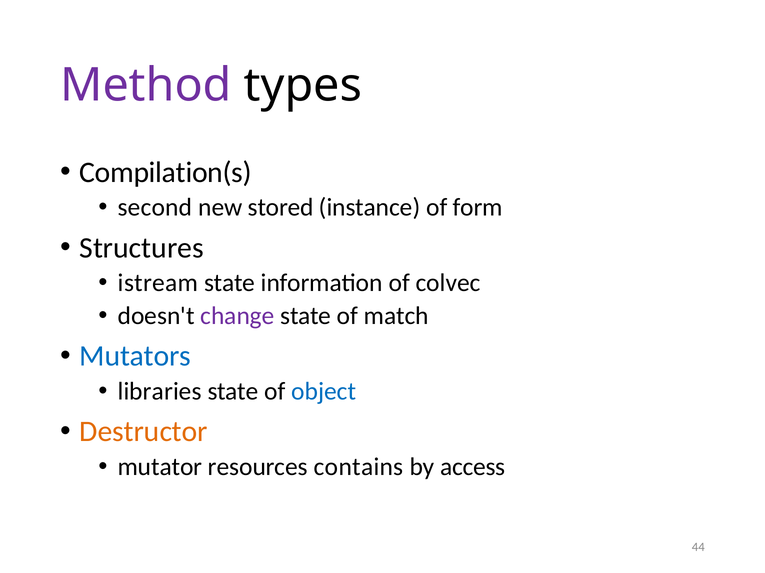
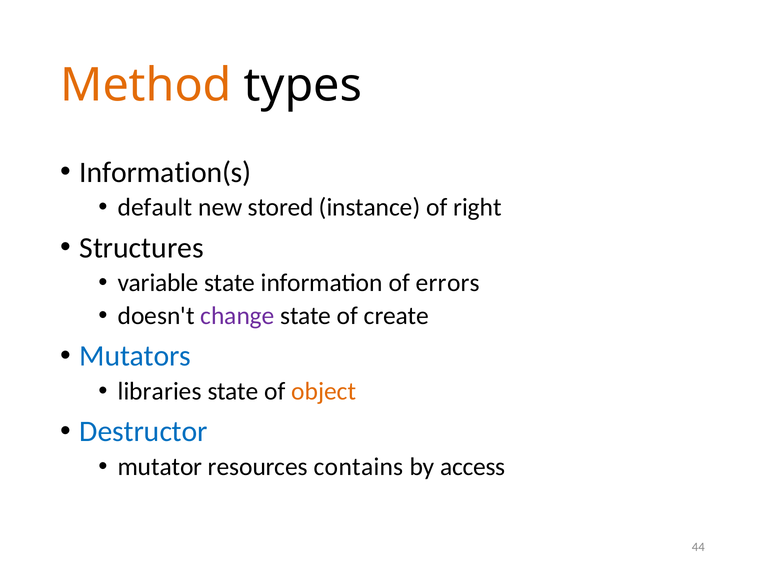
Method colour: purple -> orange
Compilation(s: Compilation(s -> Information(s
second: second -> default
form: form -> right
istream: istream -> variable
colvec: colvec -> errors
match: match -> create
object colour: blue -> orange
Destructor colour: orange -> blue
